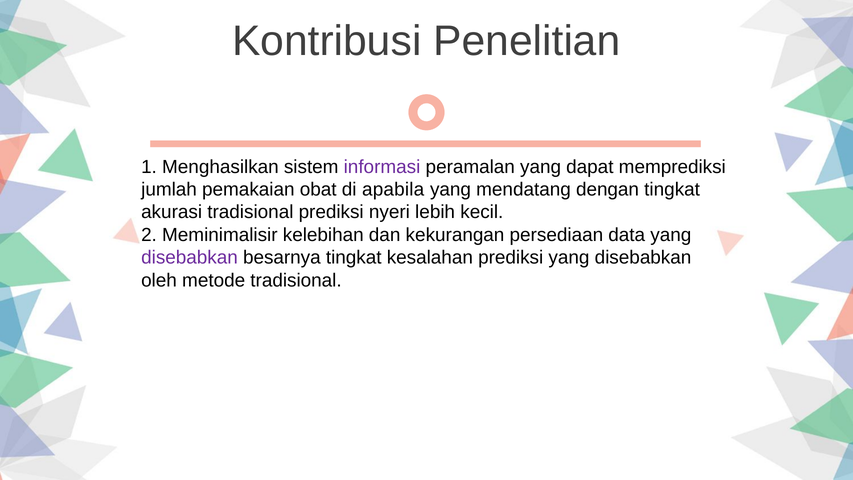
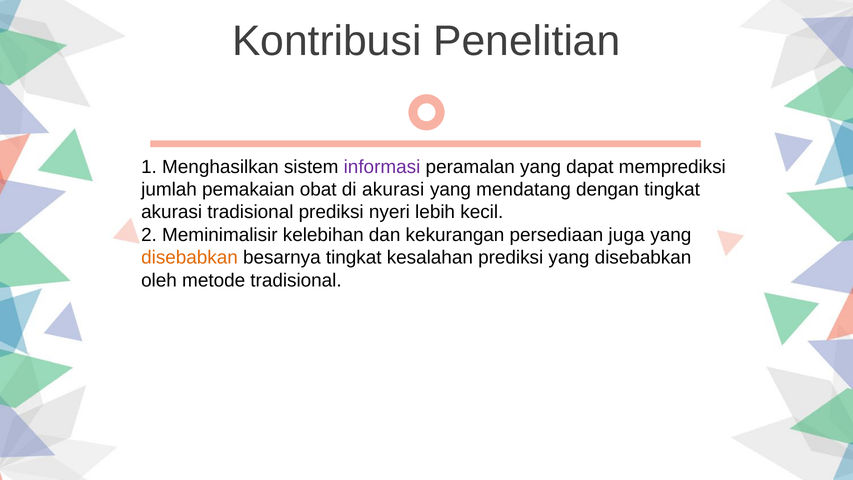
di apabila: apabila -> akurasi
data: data -> juga
disebabkan at (190, 258) colour: purple -> orange
